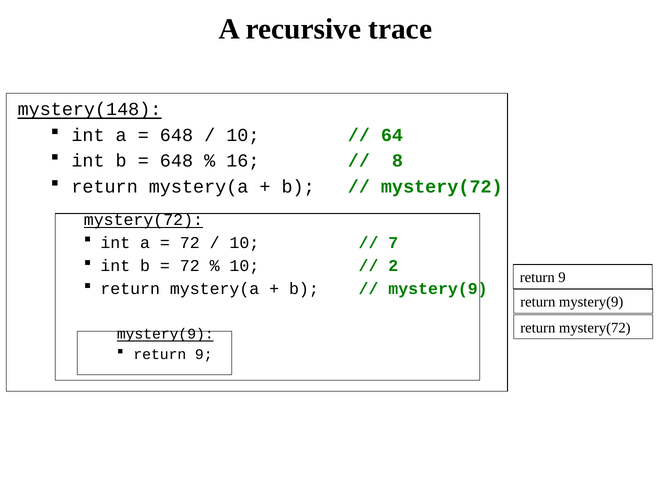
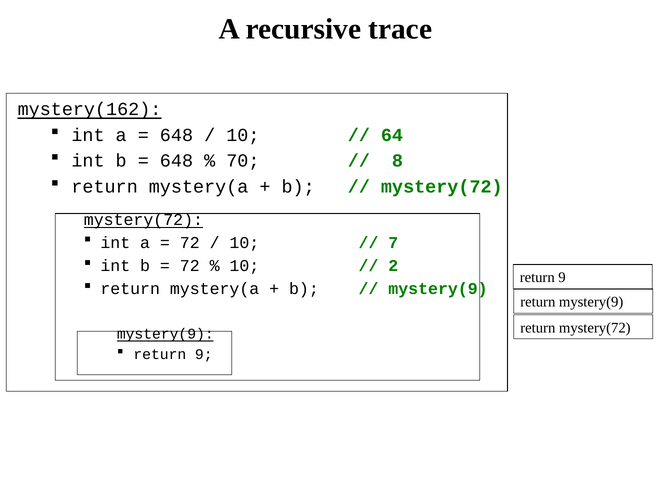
mystery(148: mystery(148 -> mystery(162
16: 16 -> 70
